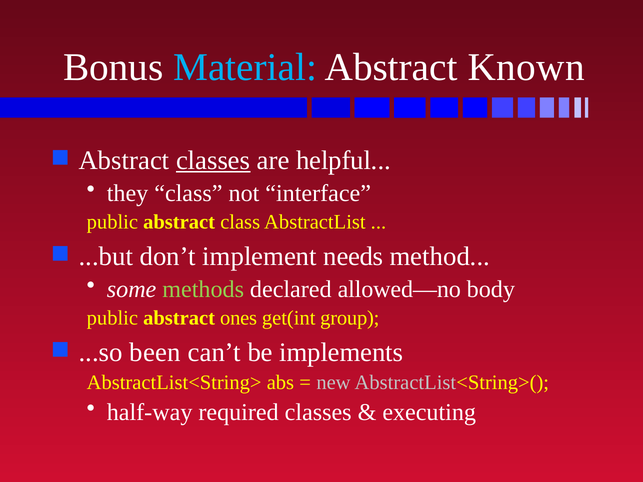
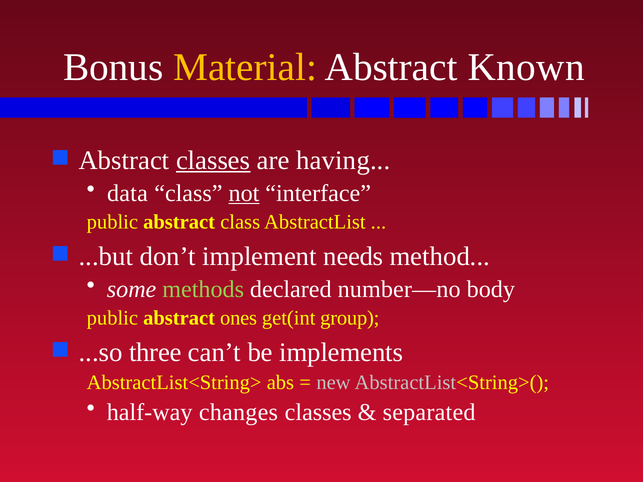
Material colour: light blue -> yellow
helpful: helpful -> having
they: they -> data
not underline: none -> present
allowed—no: allowed—no -> number—no
been: been -> three
required: required -> changes
executing: executing -> separated
